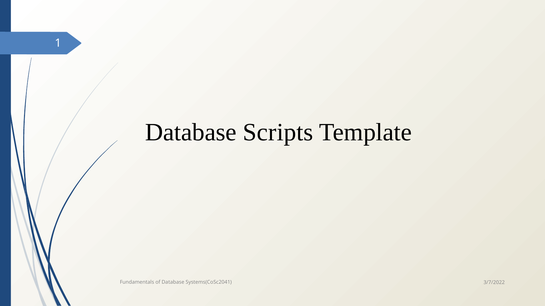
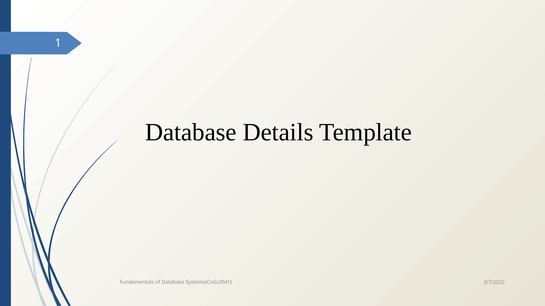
Scripts: Scripts -> Details
